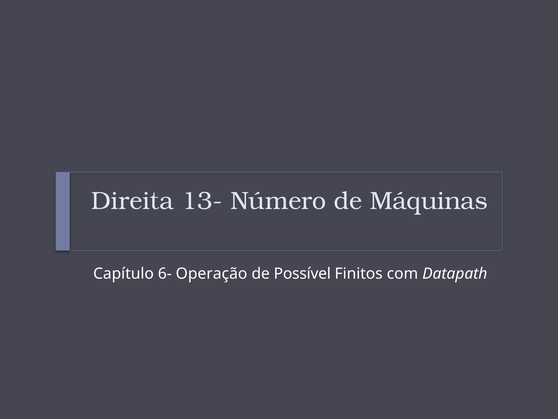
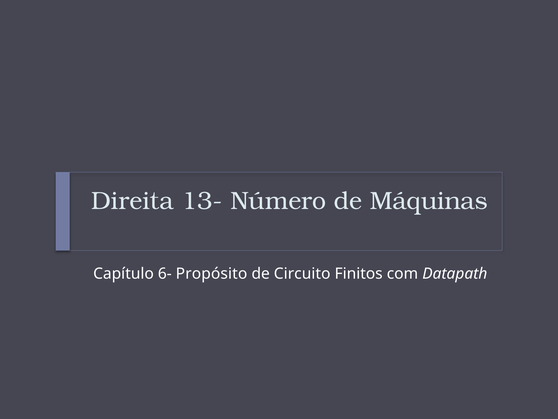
Operação: Operação -> Propósito
Possível: Possível -> Circuito
